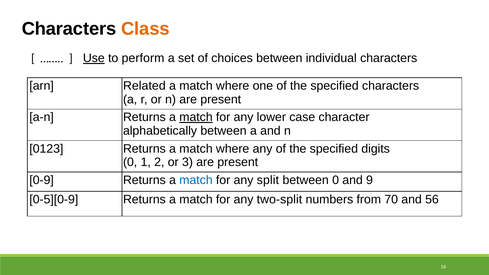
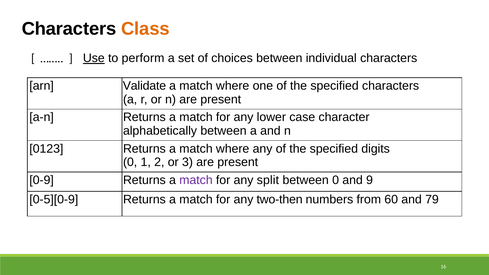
Related: Related -> Validate
match at (196, 117) underline: present -> none
match at (196, 180) colour: blue -> purple
two-split: two-split -> two-then
70: 70 -> 60
56: 56 -> 79
